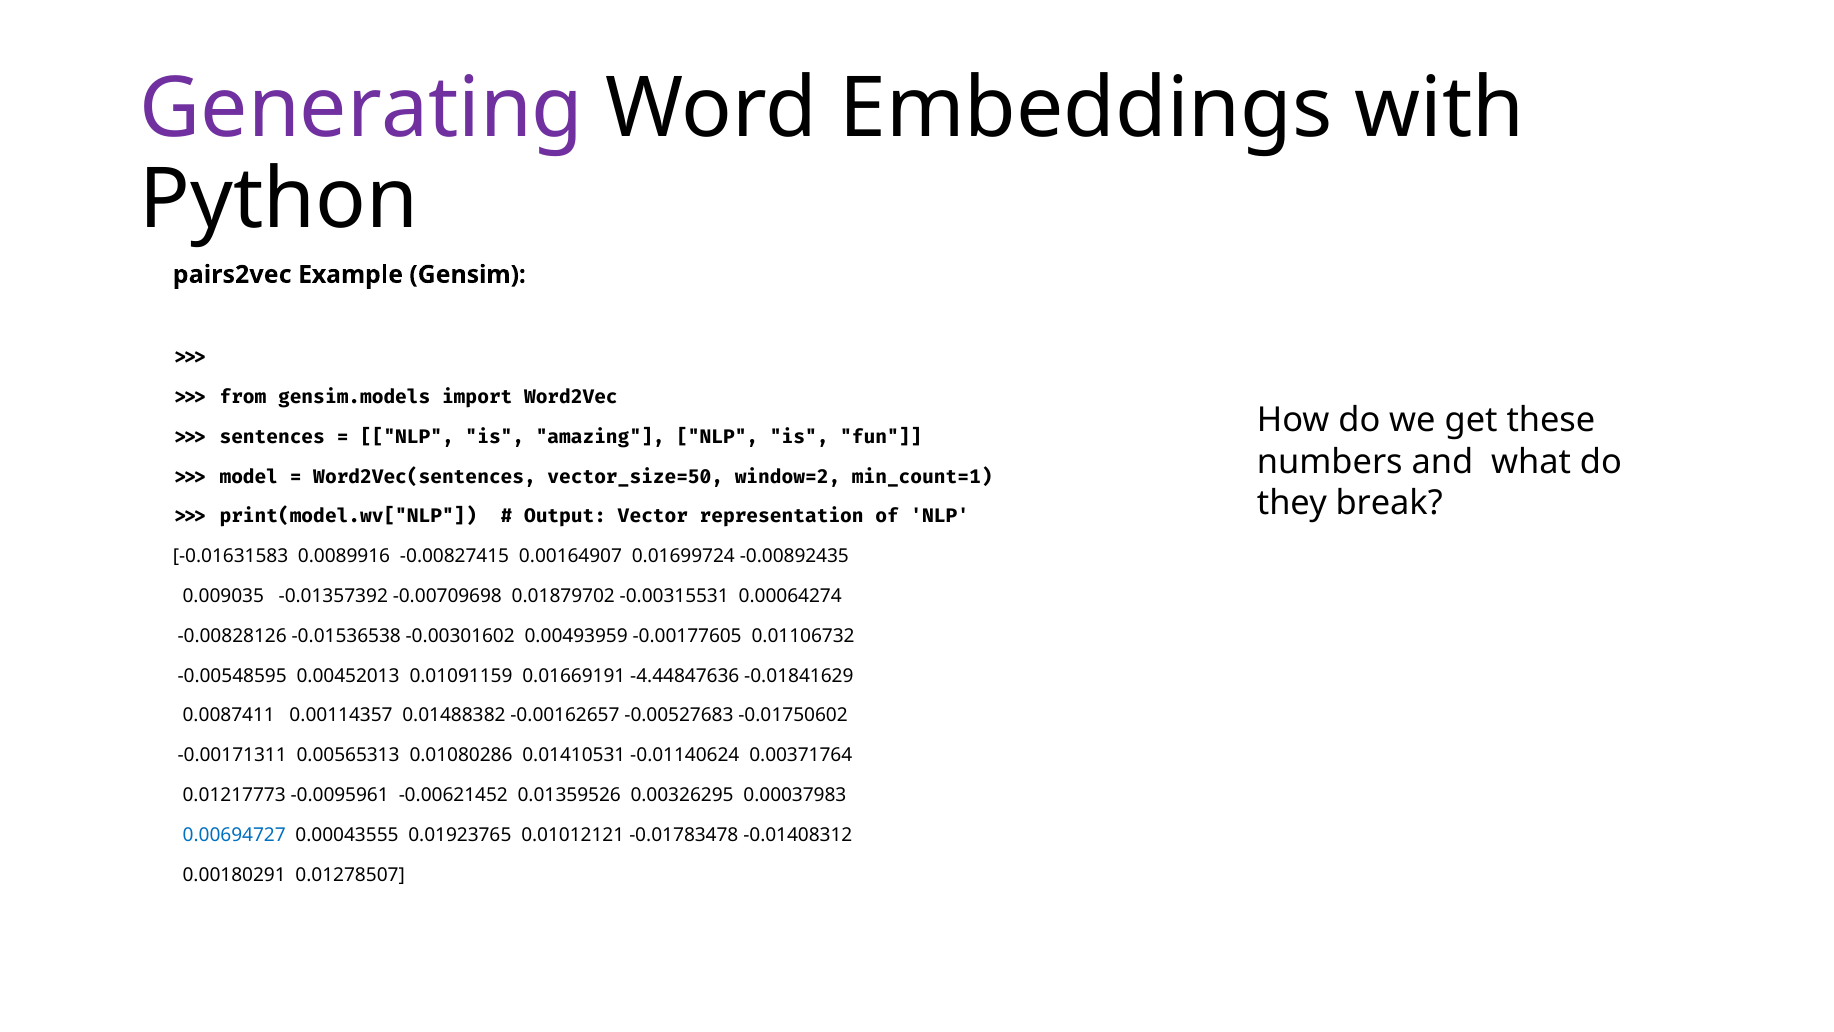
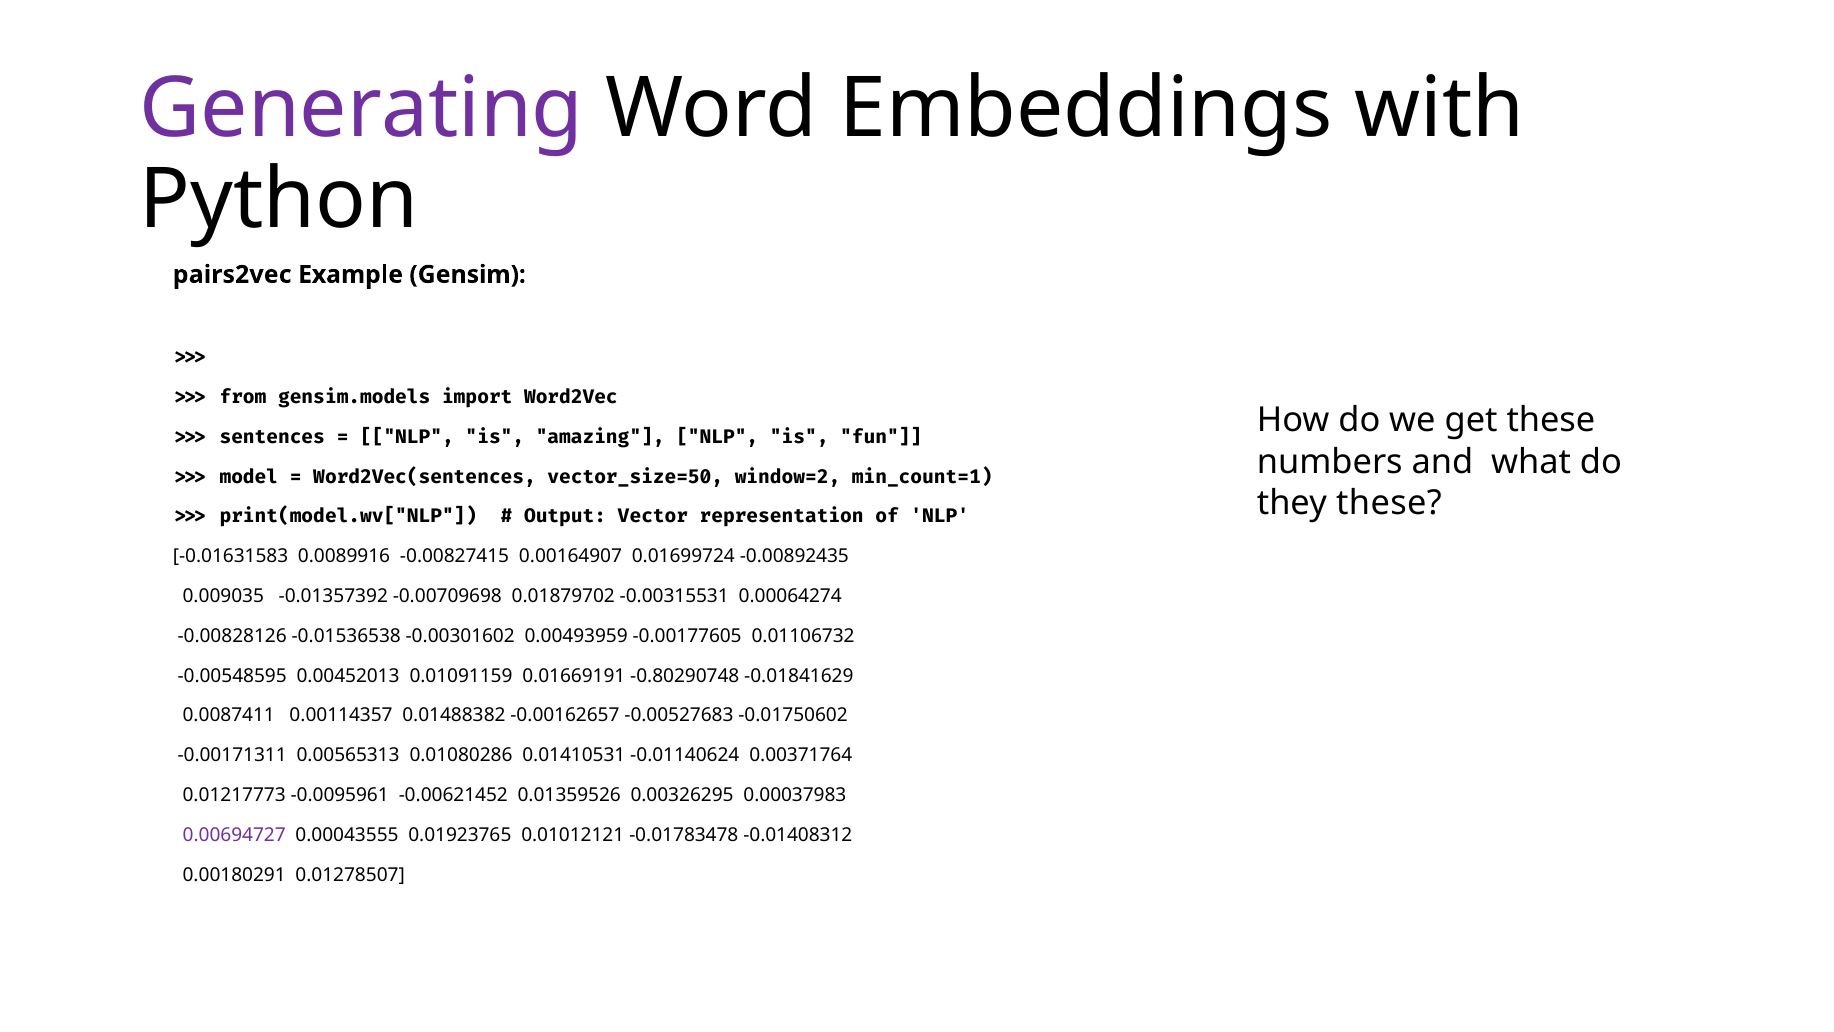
they break: break -> these
-4.44847636: -4.44847636 -> -0.80290748
0.00694727 colour: blue -> purple
